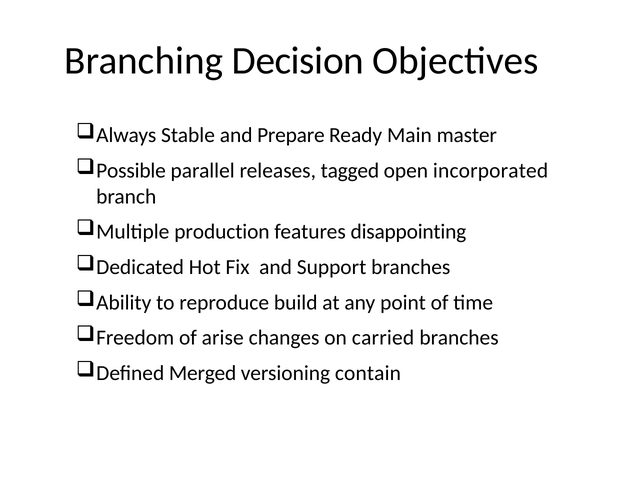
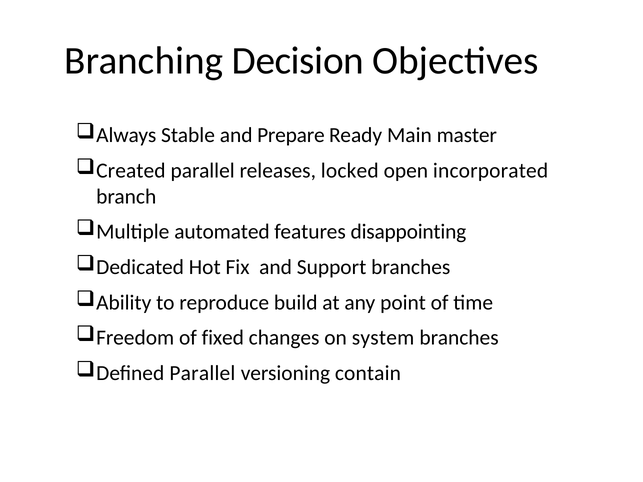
Possible: Possible -> Created
tagged: tagged -> locked
production: production -> automated
arise: arise -> fixed
carried: carried -> system
Defined Merged: Merged -> Parallel
